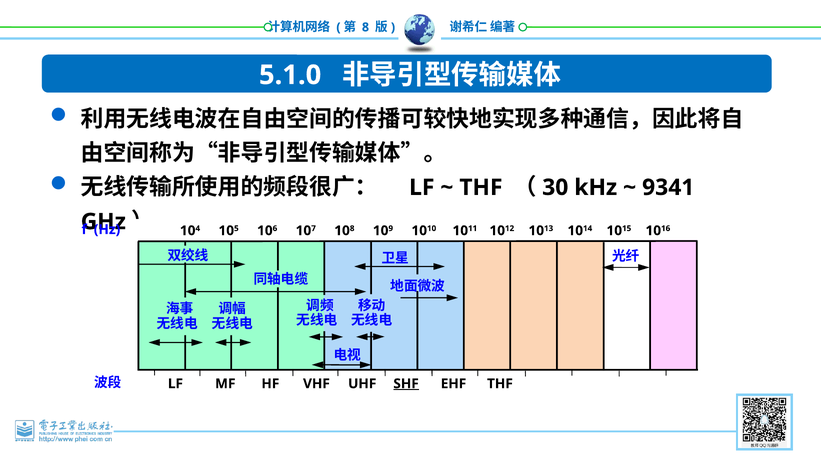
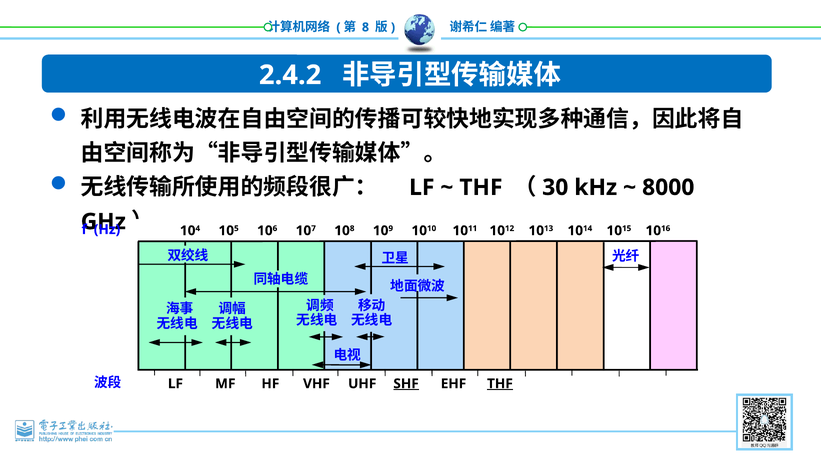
5.1.0: 5.1.0 -> 2.4.2
9341: 9341 -> 8000
THF at (500, 384) underline: none -> present
